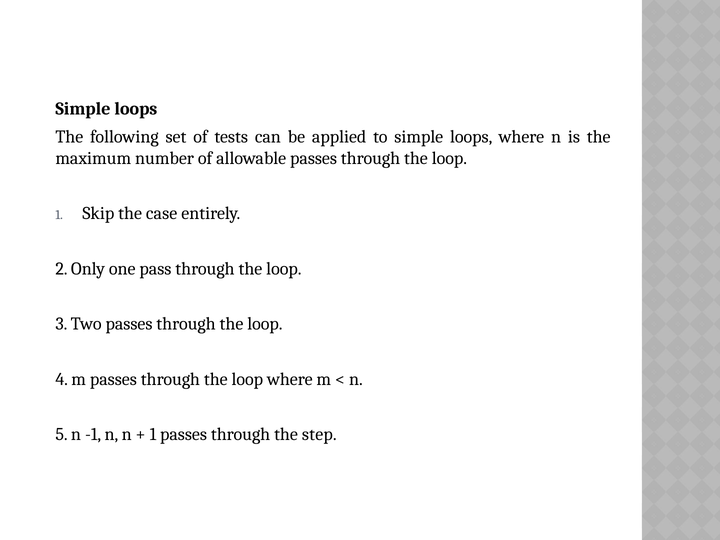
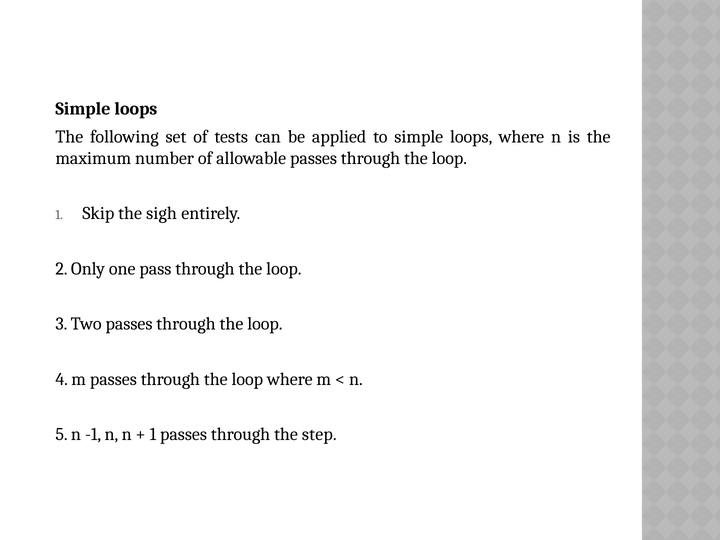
case: case -> sigh
